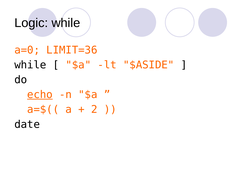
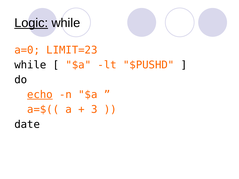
Logic underline: none -> present
LIMIT=36: LIMIT=36 -> LIMIT=23
$ASIDE: $ASIDE -> $PUSHD
2: 2 -> 3
